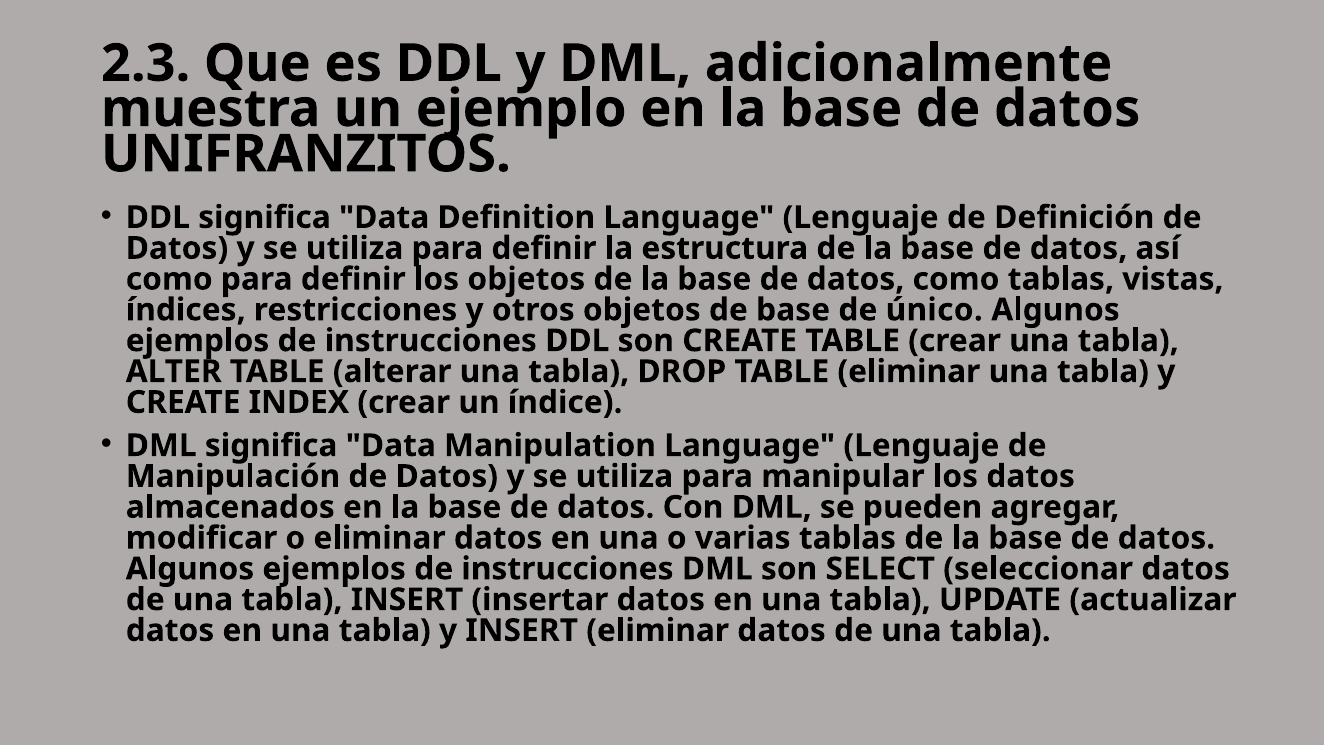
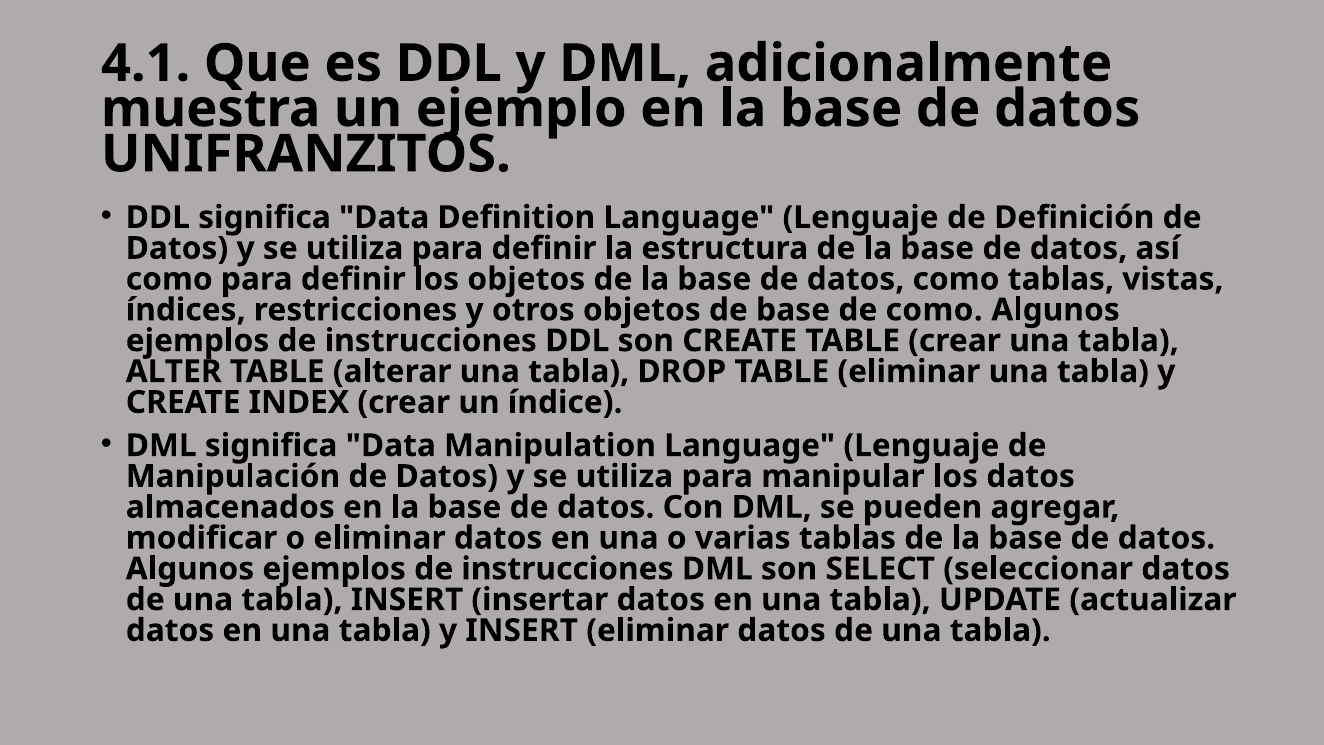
2.3: 2.3 -> 4.1
de único: único -> como
